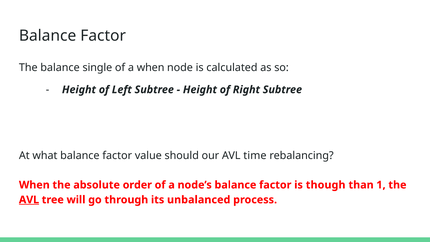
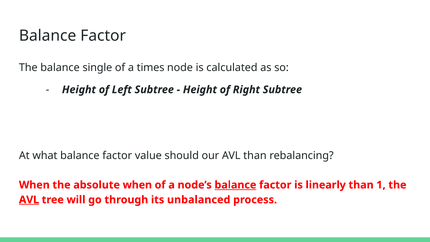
a when: when -> times
AVL time: time -> than
absolute order: order -> when
balance at (235, 185) underline: none -> present
though: though -> linearly
